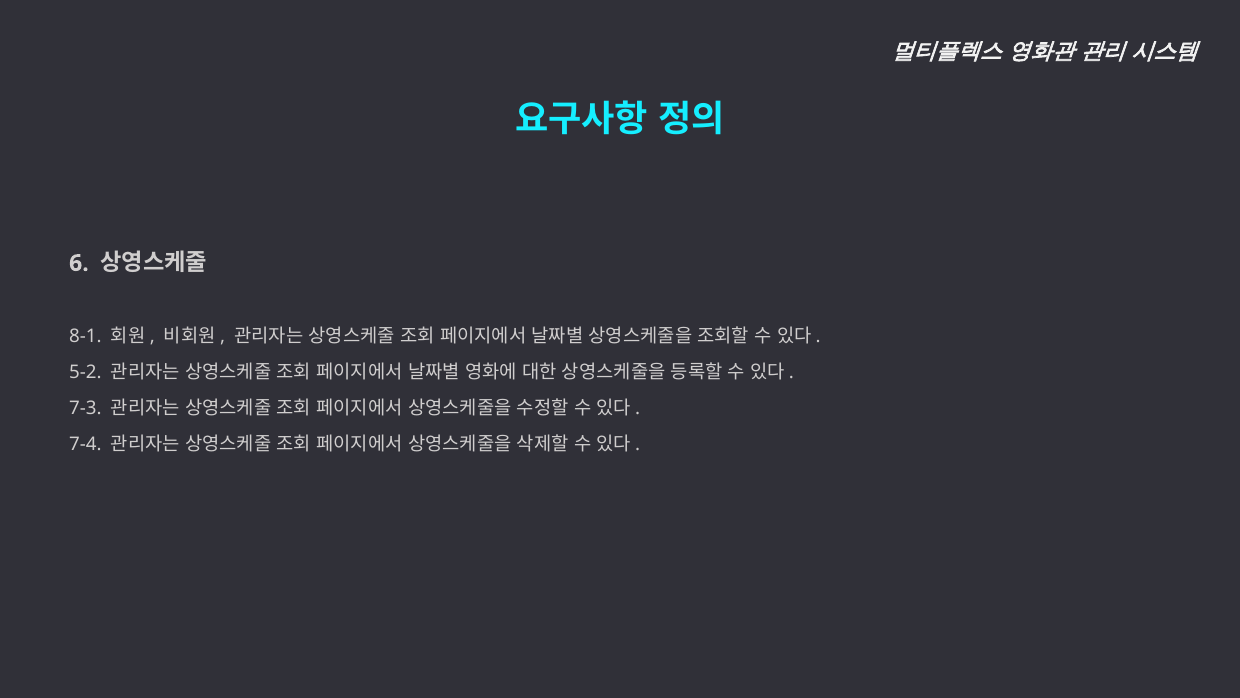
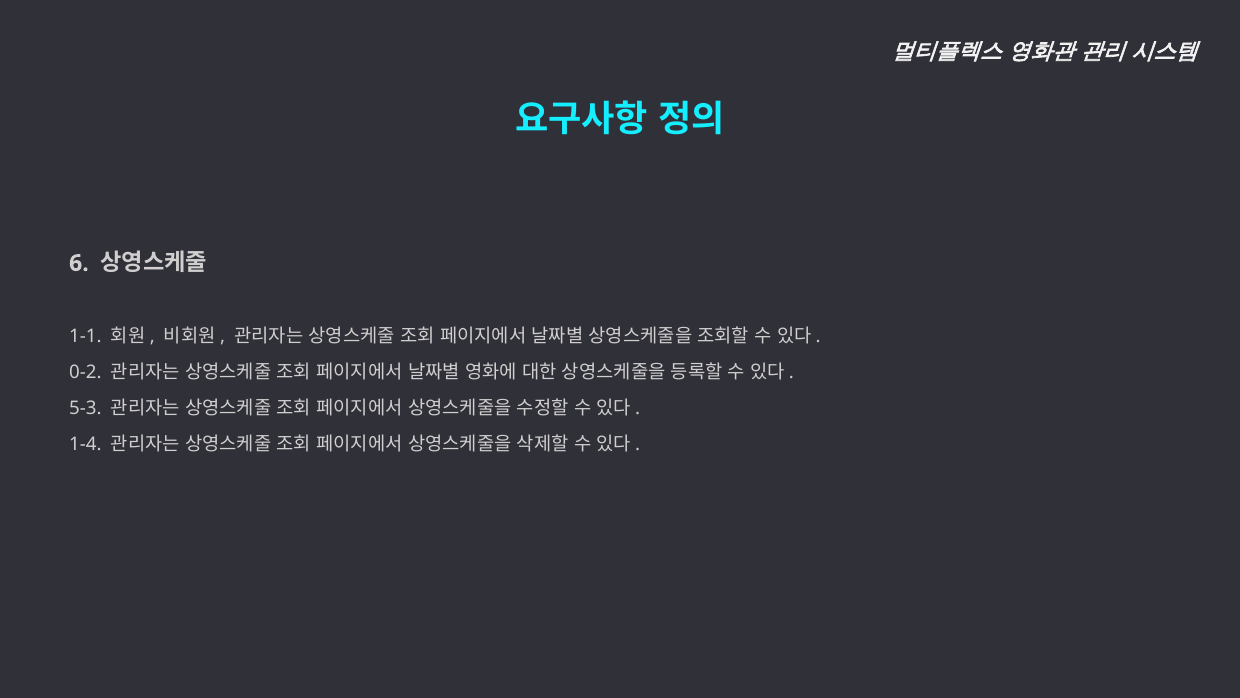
8-1: 8-1 -> 1-1
5-2: 5-2 -> 0-2
7-3: 7-3 -> 5-3
7-4: 7-4 -> 1-4
